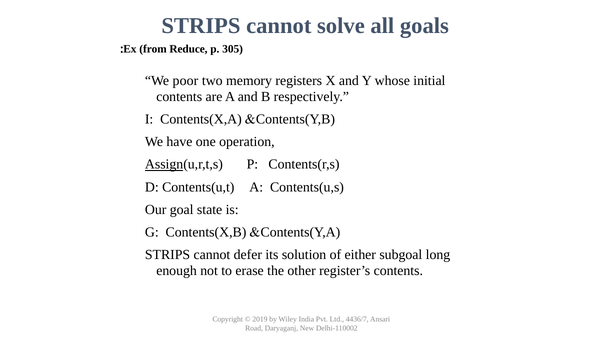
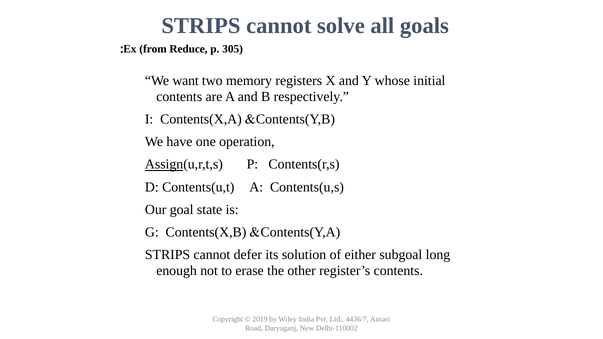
poor: poor -> want
